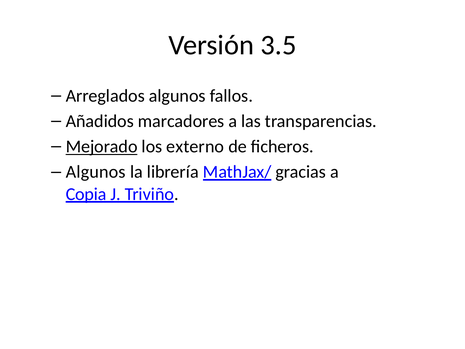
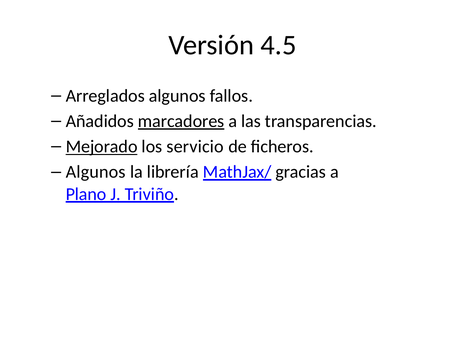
3.5: 3.5 -> 4.5
marcadores underline: none -> present
externo: externo -> servicio
Copia: Copia -> Plano
